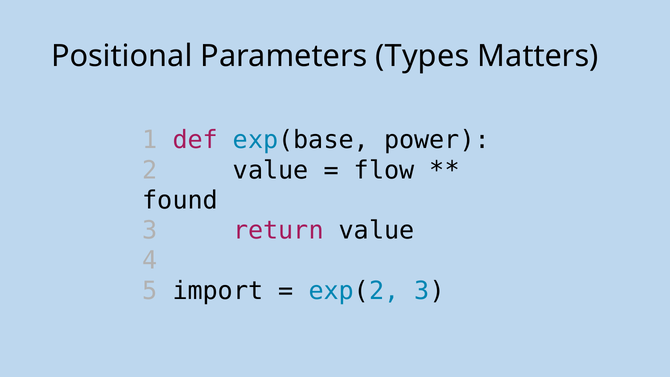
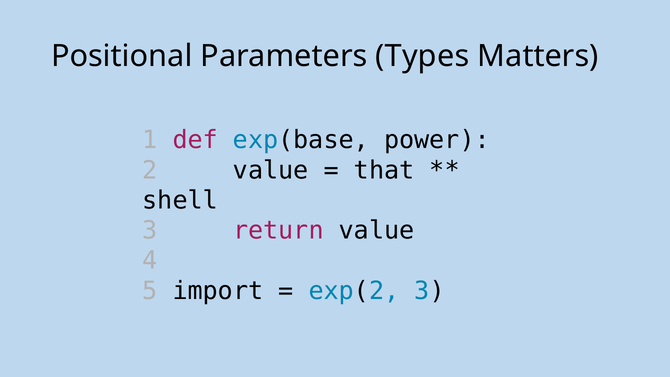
flow: flow -> that
found: found -> shell
